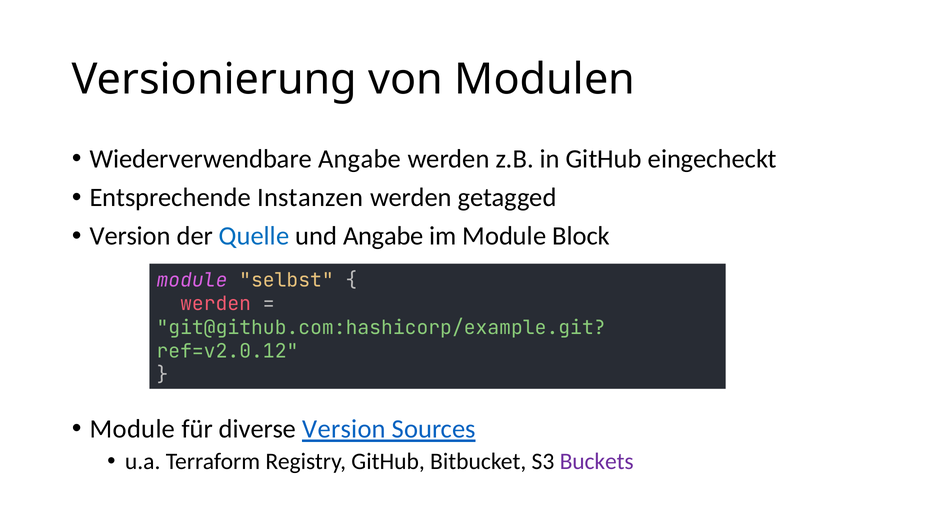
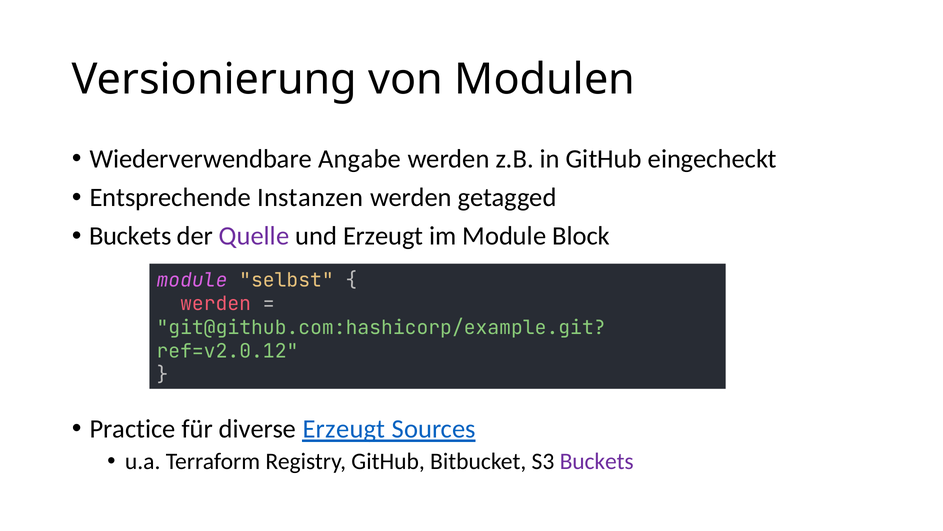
Version at (130, 236): Version -> Buckets
Quelle colour: blue -> purple
und Angabe: Angabe -> Erzeugt
Module at (132, 429): Module -> Practice
diverse Version: Version -> Erzeugt
